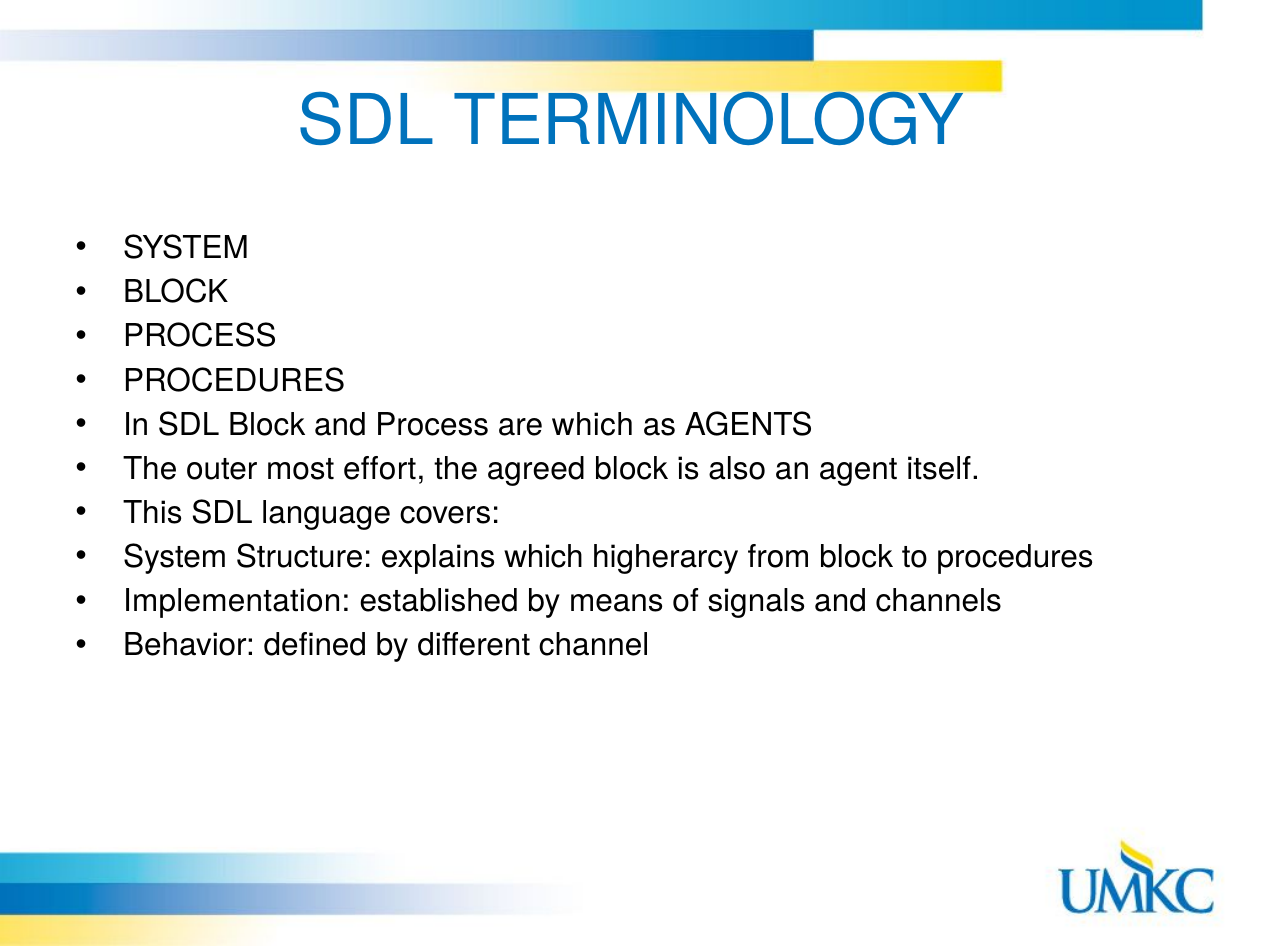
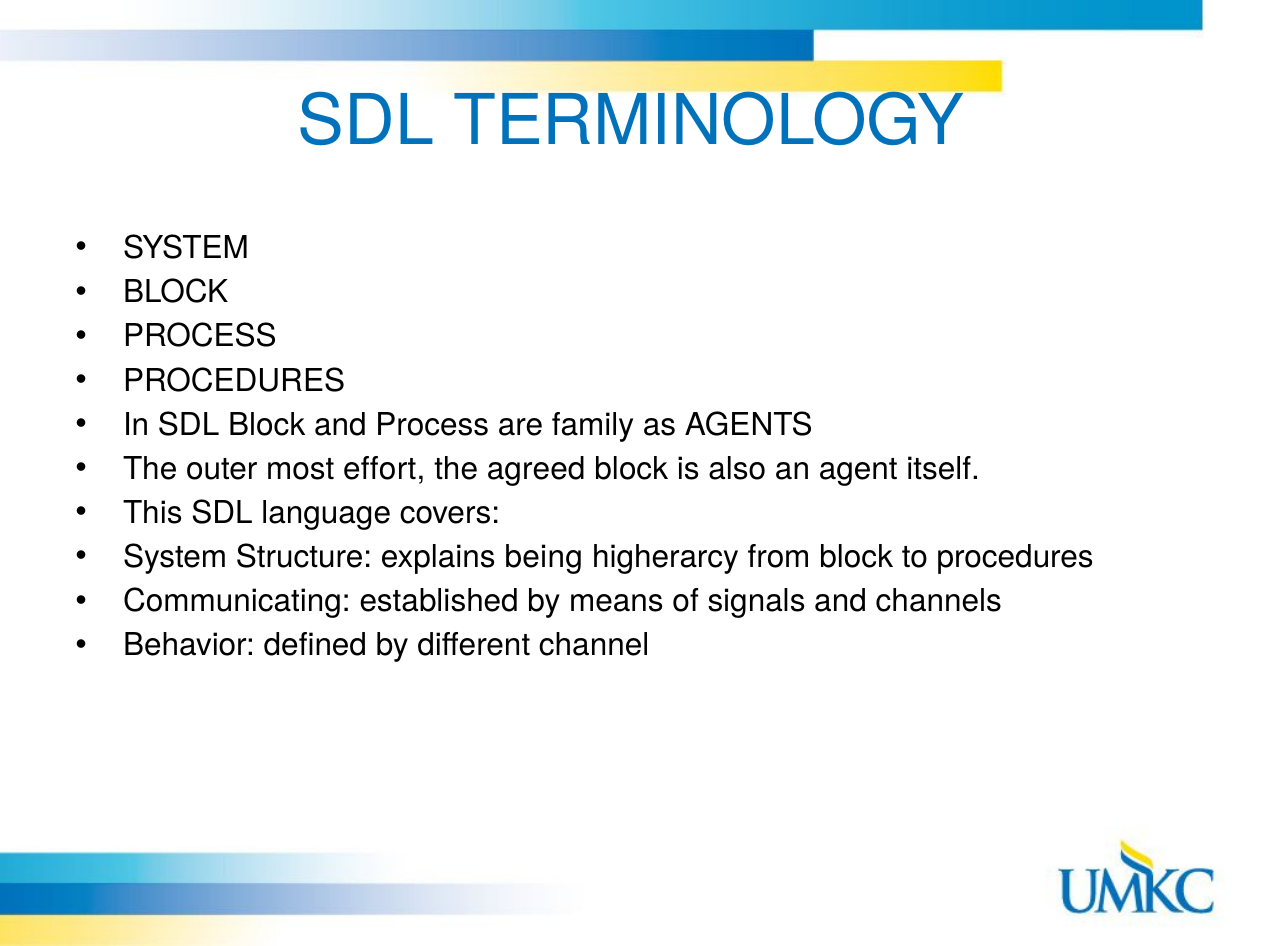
are which: which -> family
explains which: which -> being
Implementation: Implementation -> Communicating
